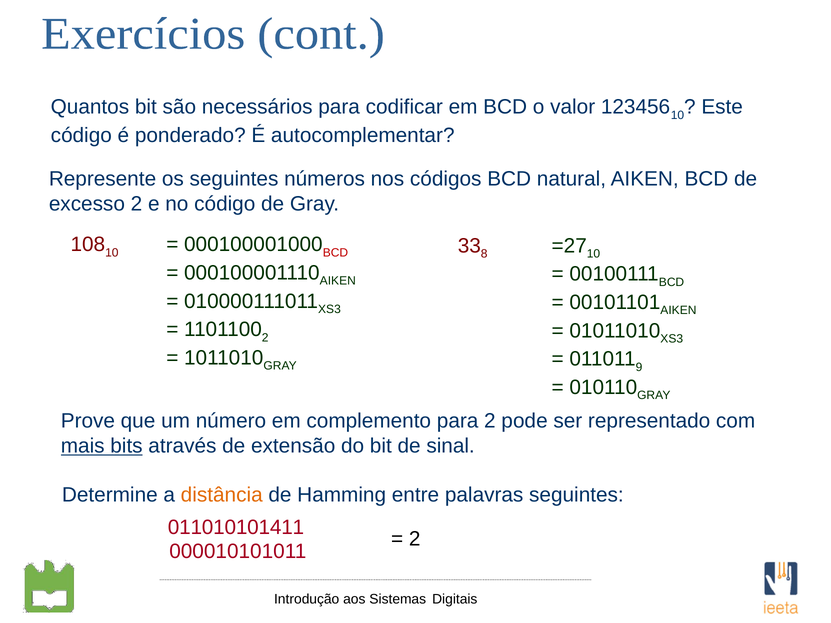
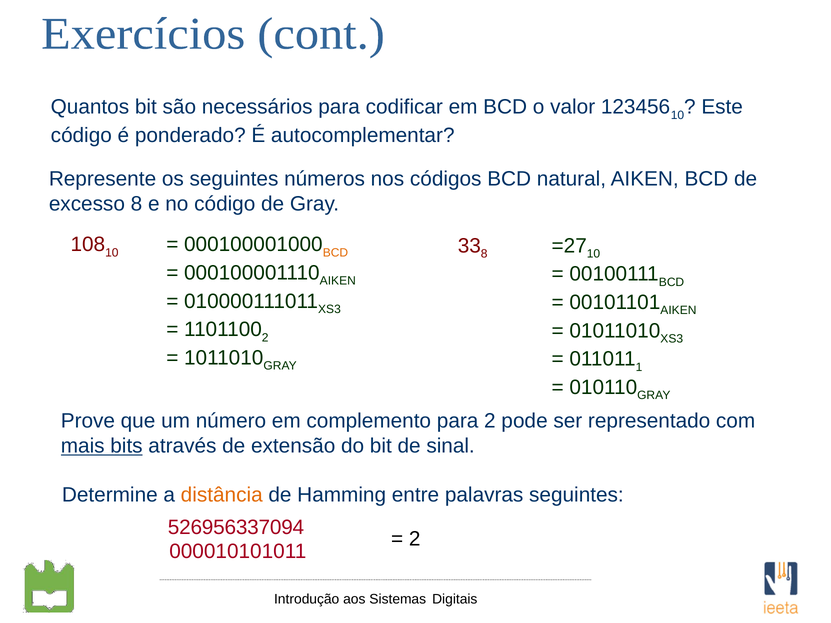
excesso 2: 2 -> 8
BCD at (335, 253) colour: red -> orange
9: 9 -> 1
011010101411: 011010101411 -> 526956337094
